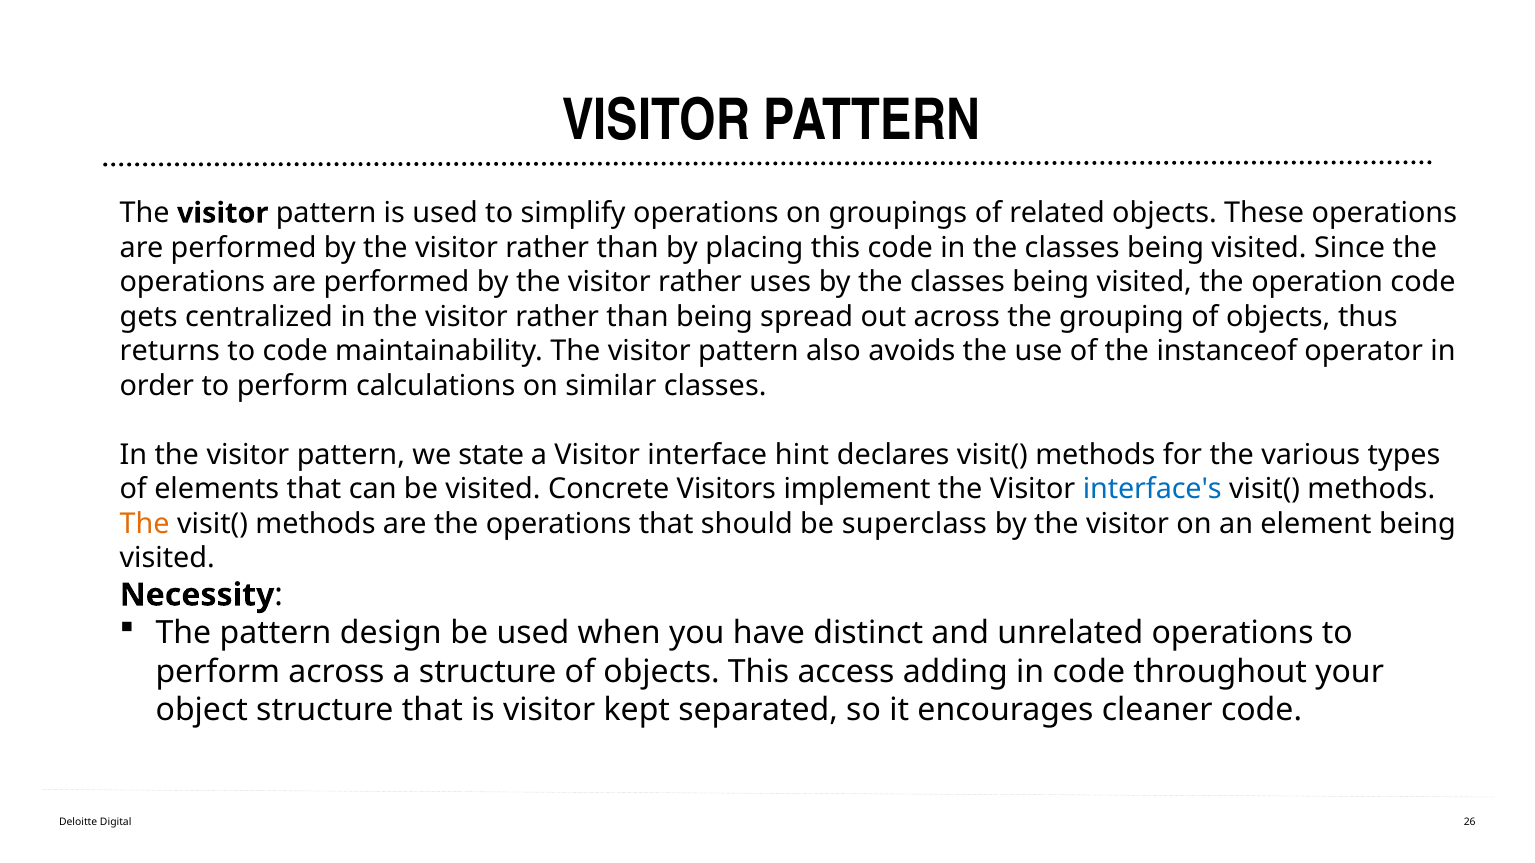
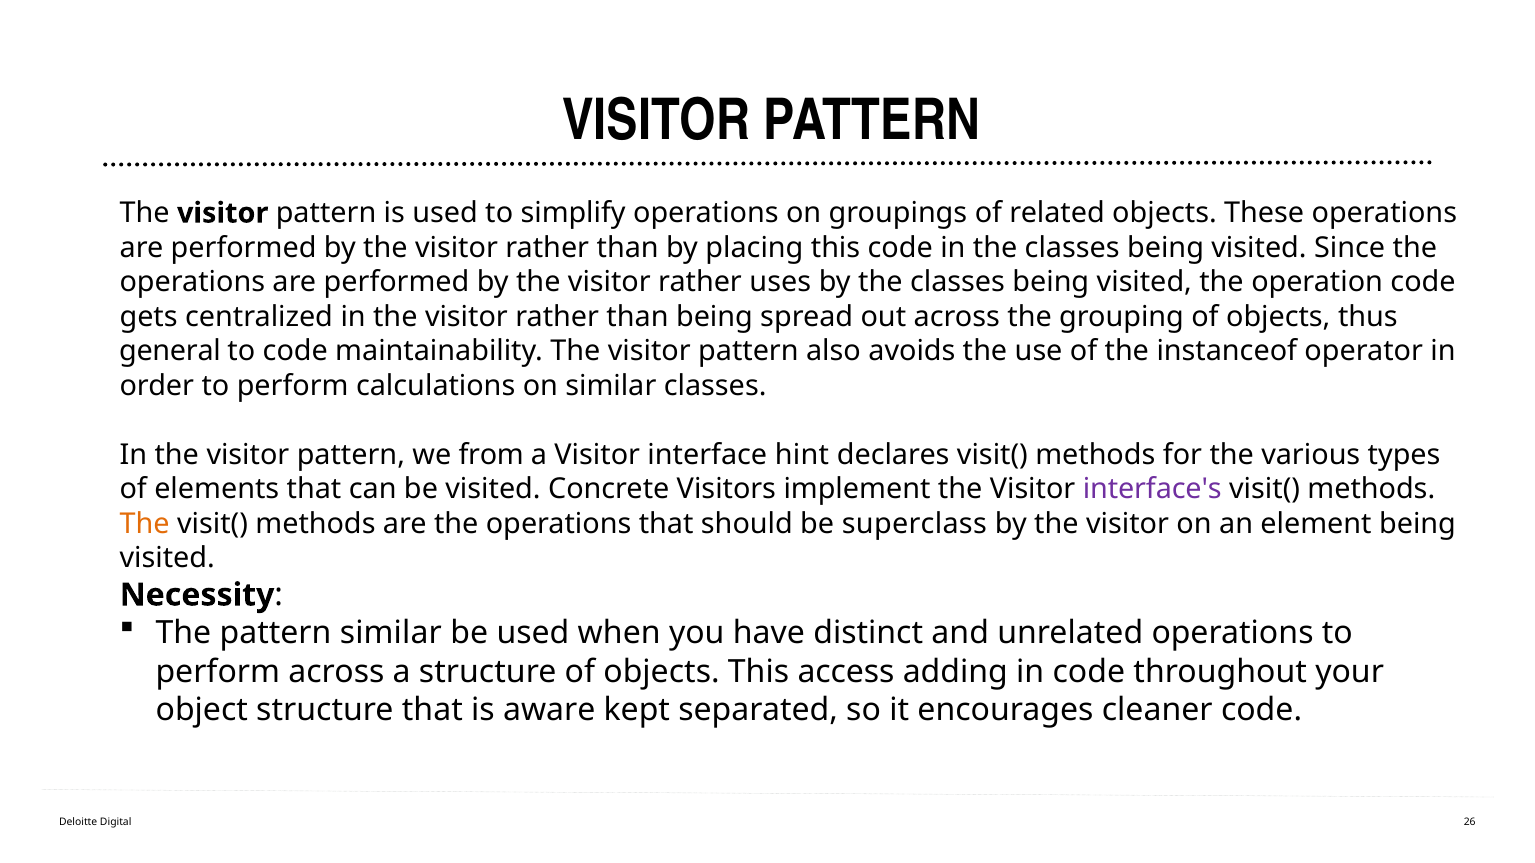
returns: returns -> general
state: state -> from
interface's colour: blue -> purple
pattern design: design -> similar
is visitor: visitor -> aware
